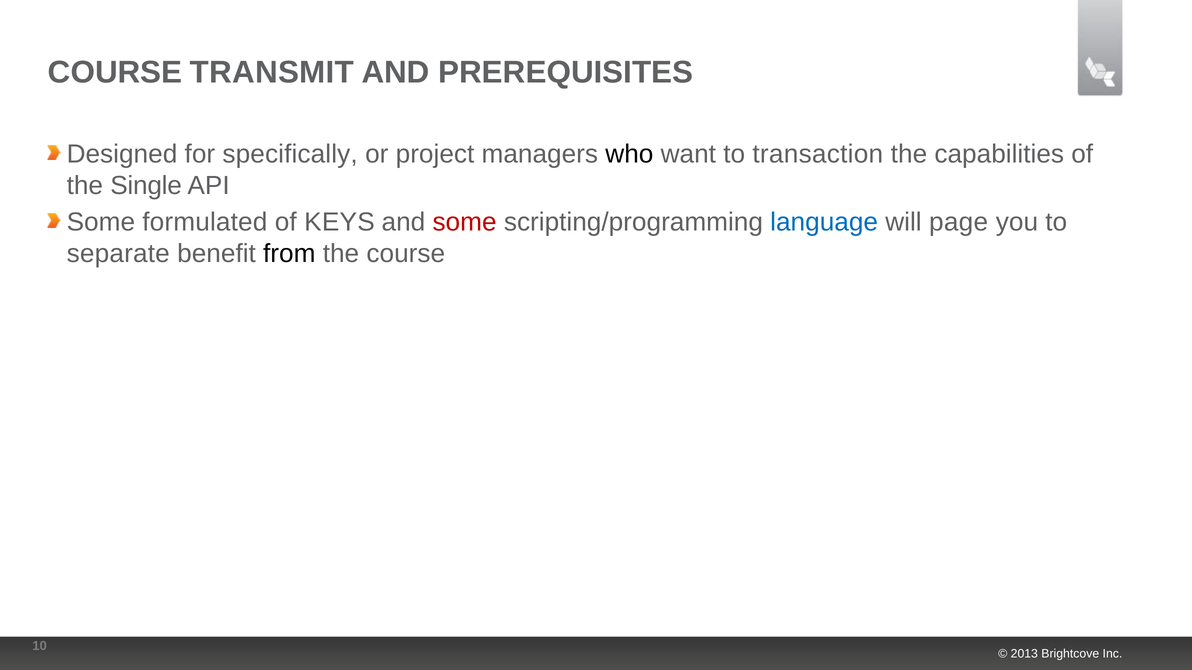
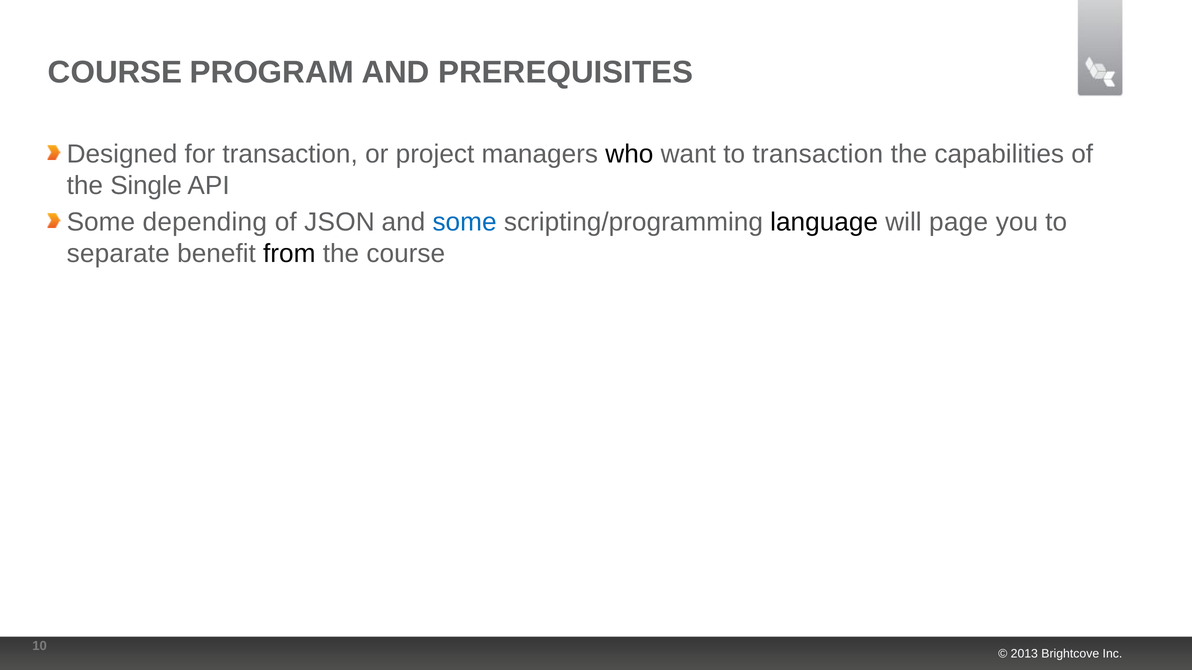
TRANSMIT: TRANSMIT -> PROGRAM
for specifically: specifically -> transaction
formulated: formulated -> depending
KEYS: KEYS -> JSON
some at (465, 223) colour: red -> blue
language colour: blue -> black
